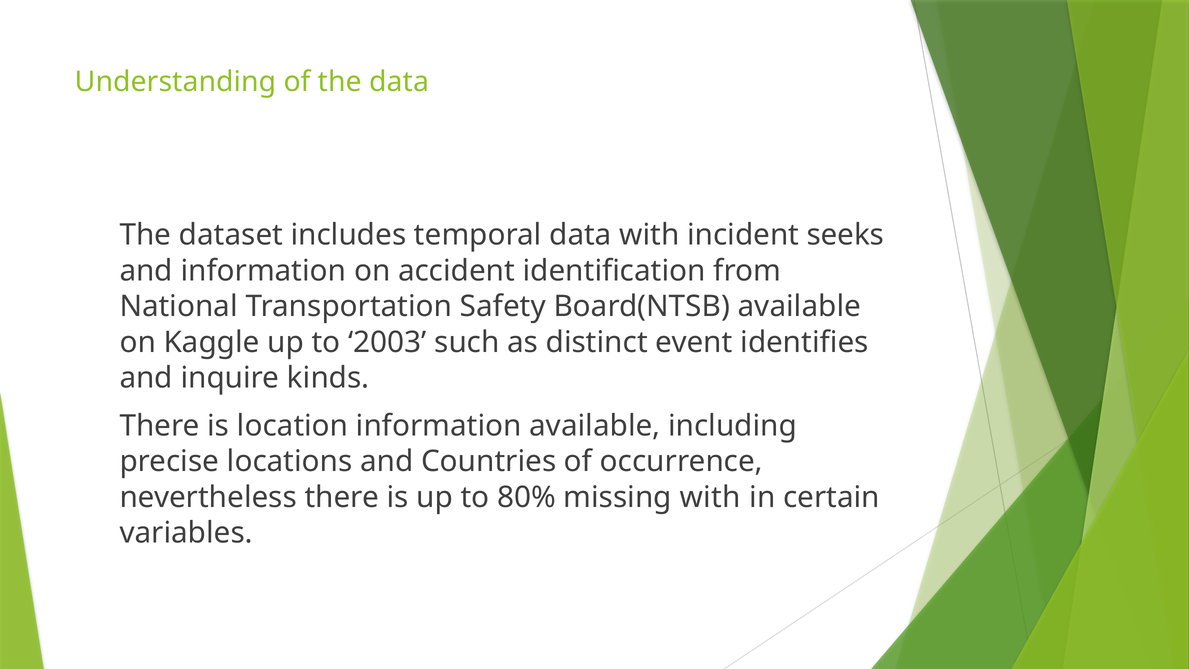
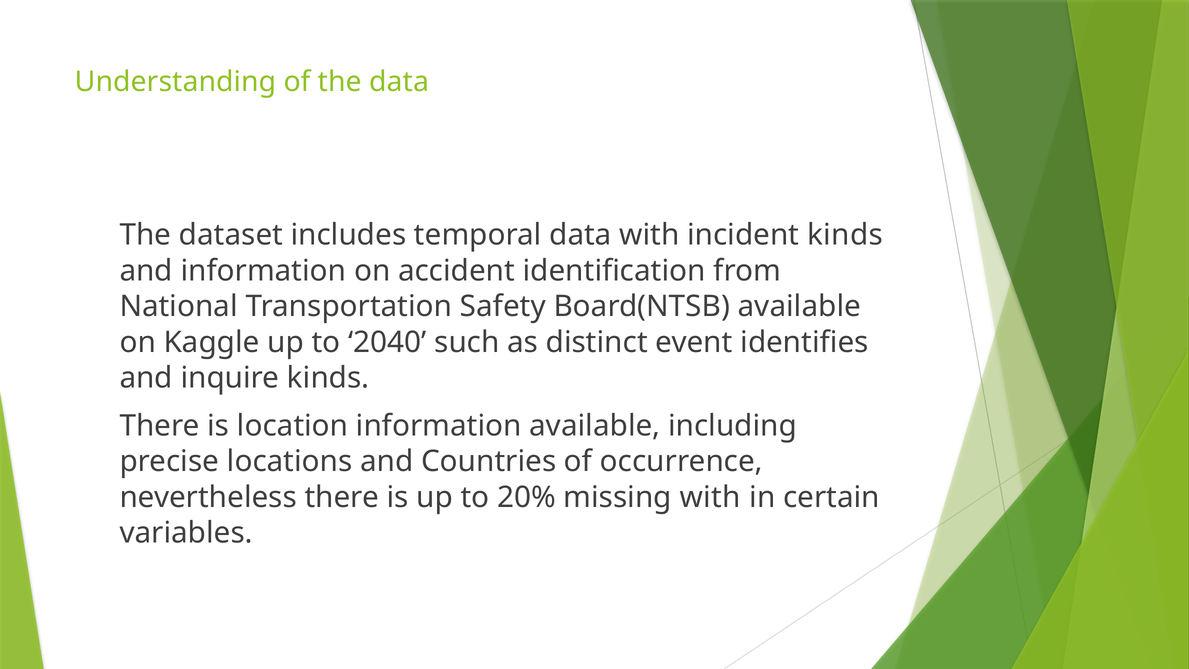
incident seeks: seeks -> kinds
2003: 2003 -> 2040
80%: 80% -> 20%
